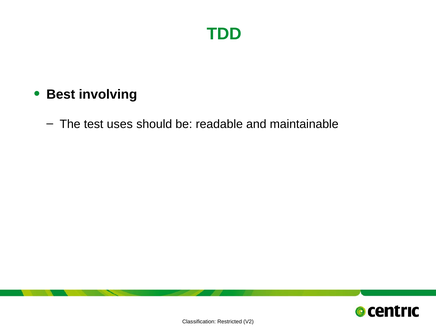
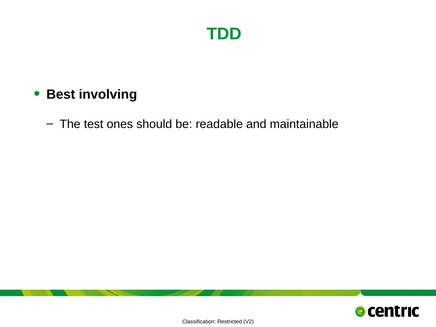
uses: uses -> ones
